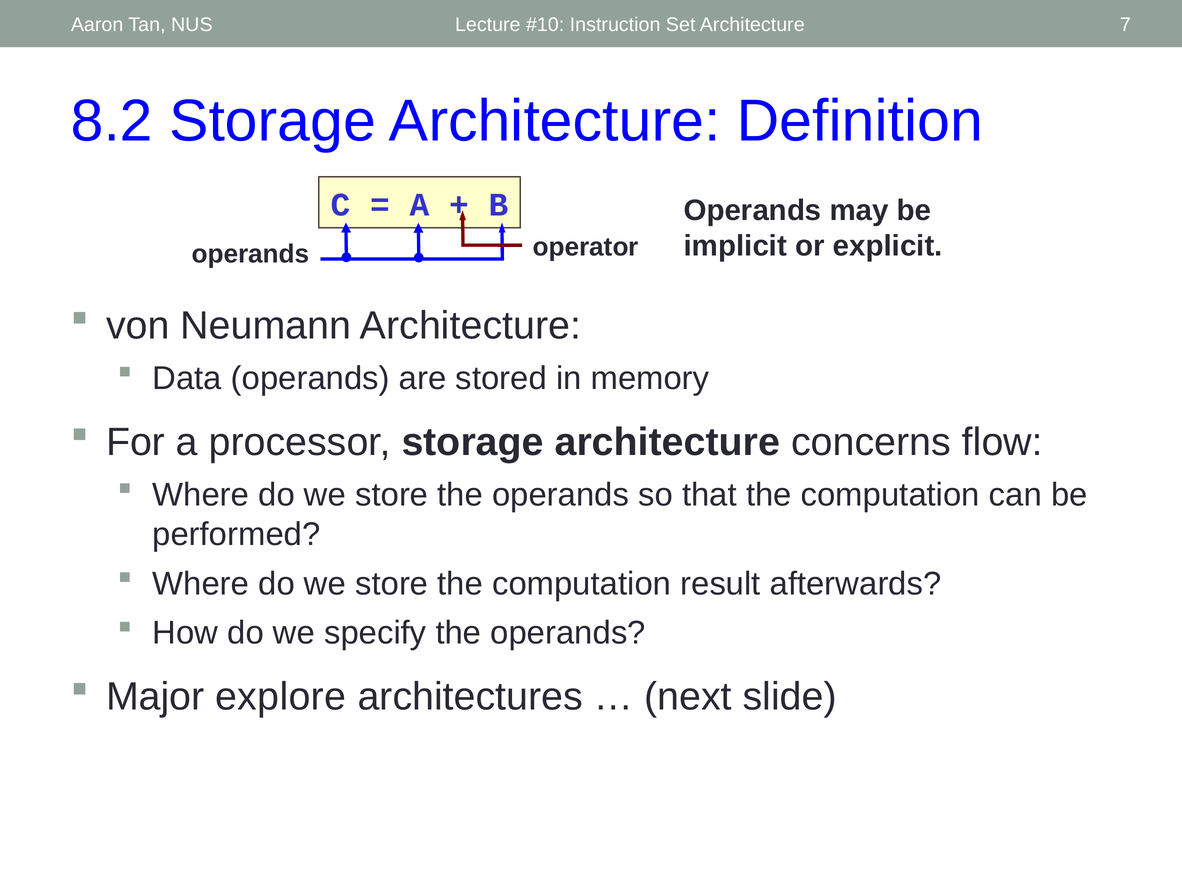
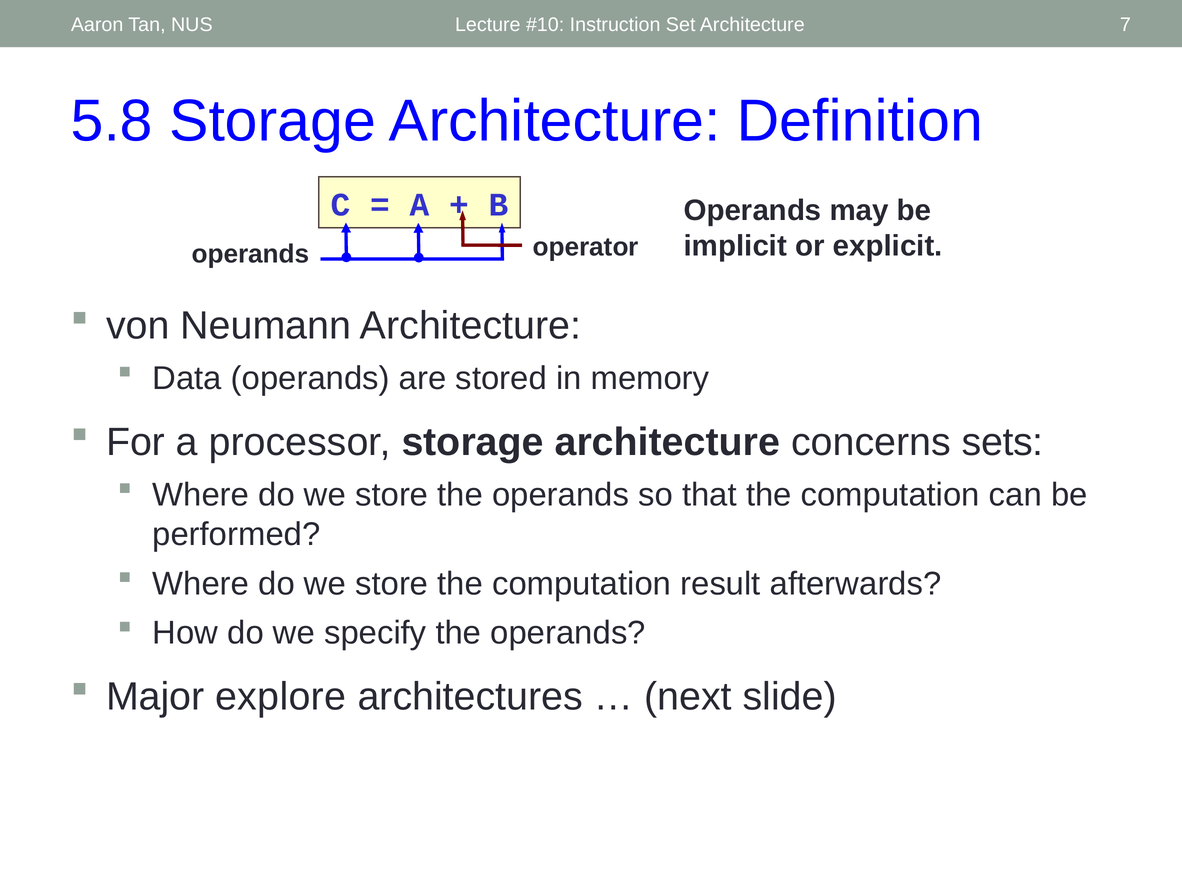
8.2: 8.2 -> 5.8
flow: flow -> sets
